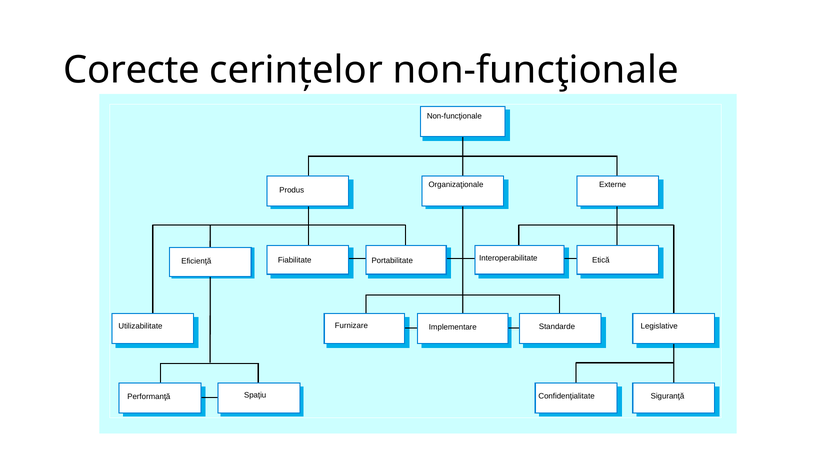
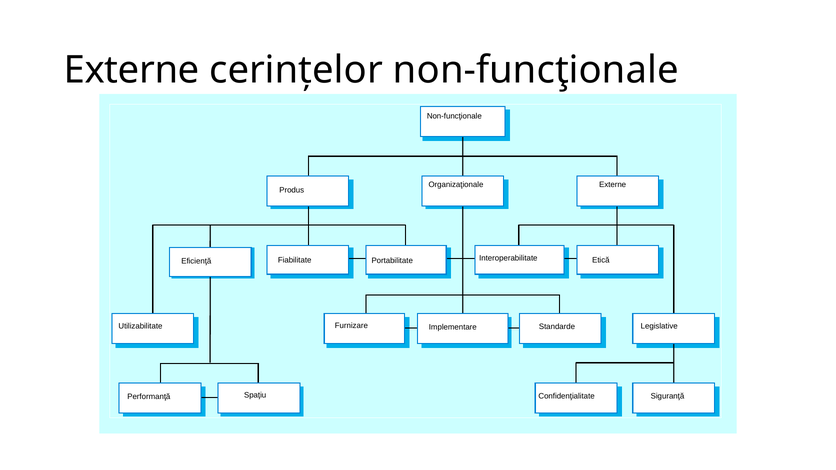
Corecte at (132, 70): Corecte -> Externe
